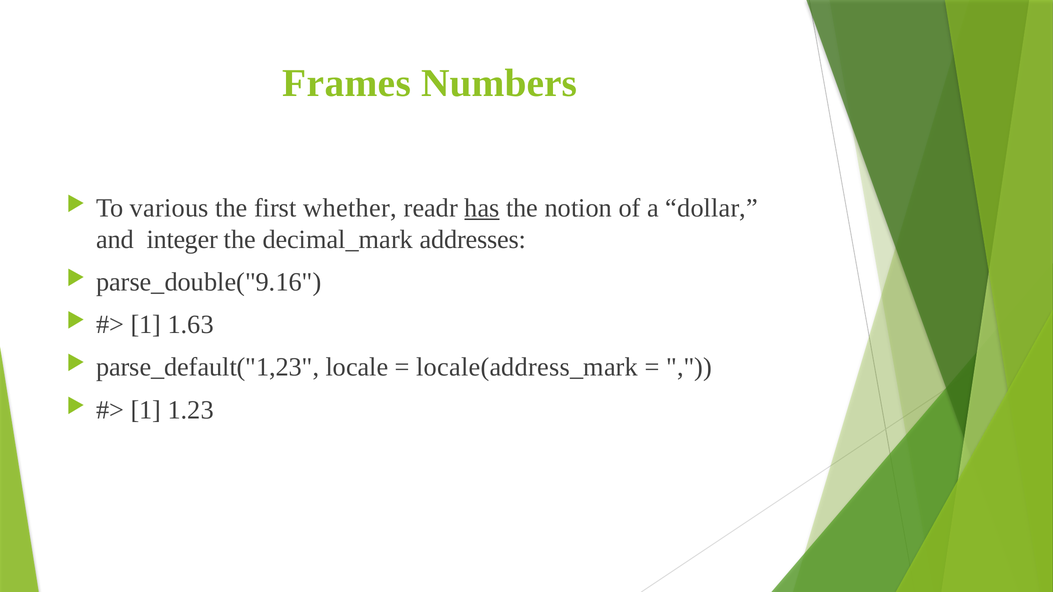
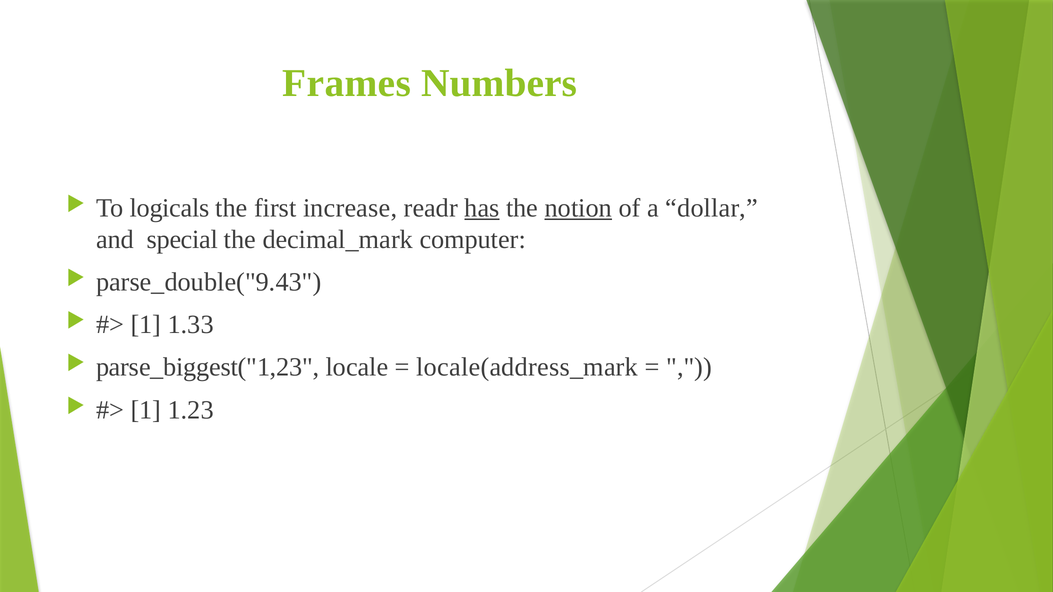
various: various -> logicals
whether: whether -> increase
notion underline: none -> present
integer: integer -> special
addresses: addresses -> computer
parse_double("9.16: parse_double("9.16 -> parse_double("9.43
1.63: 1.63 -> 1.33
parse_default("1,23: parse_default("1,23 -> parse_biggest("1,23
